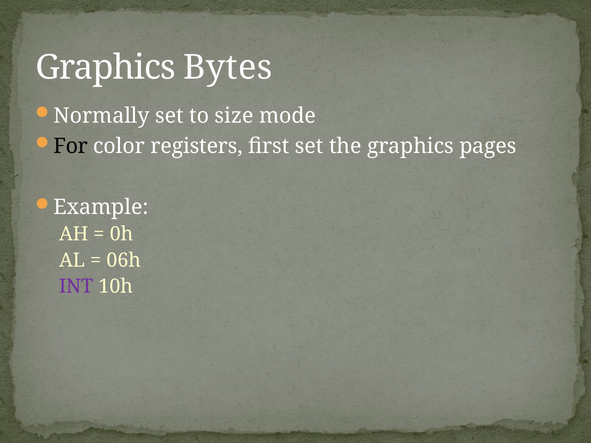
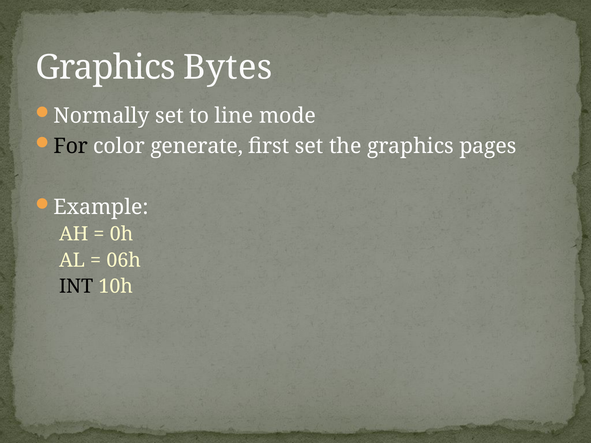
size: size -> line
registers: registers -> generate
INT colour: purple -> black
